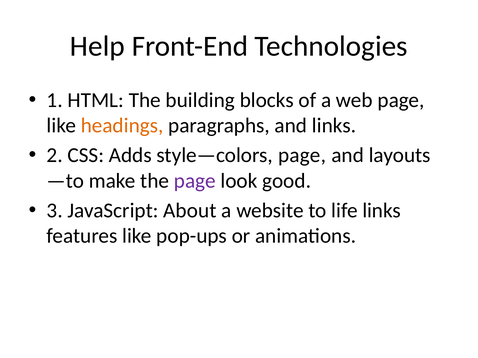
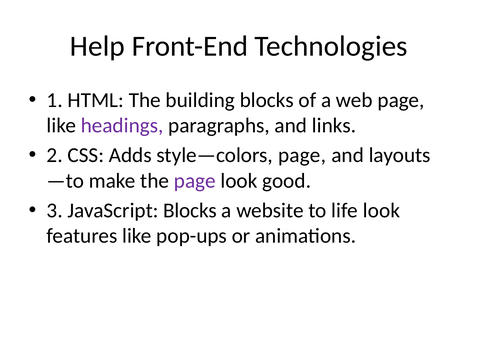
headings colour: orange -> purple
JavaScript About: About -> Blocks
life links: links -> look
